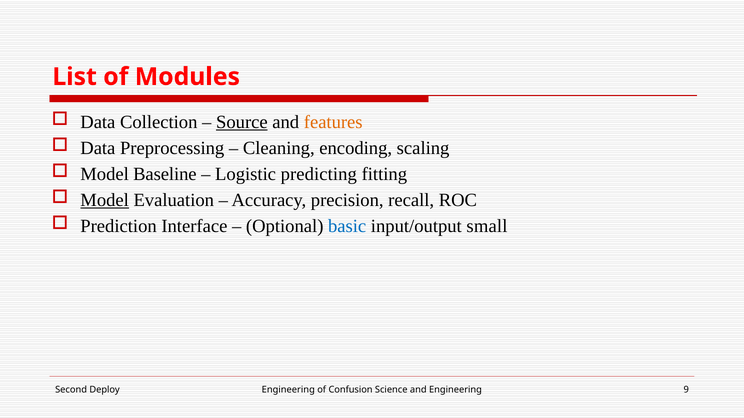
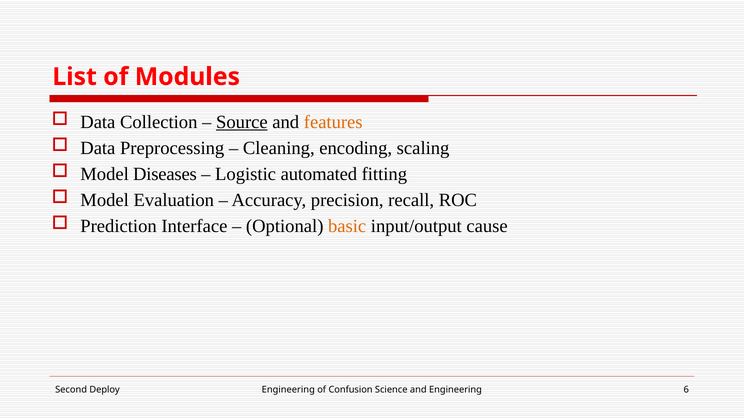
Baseline: Baseline -> Diseases
predicting: predicting -> automated
Model at (105, 200) underline: present -> none
basic colour: blue -> orange
small: small -> cause
9: 9 -> 6
